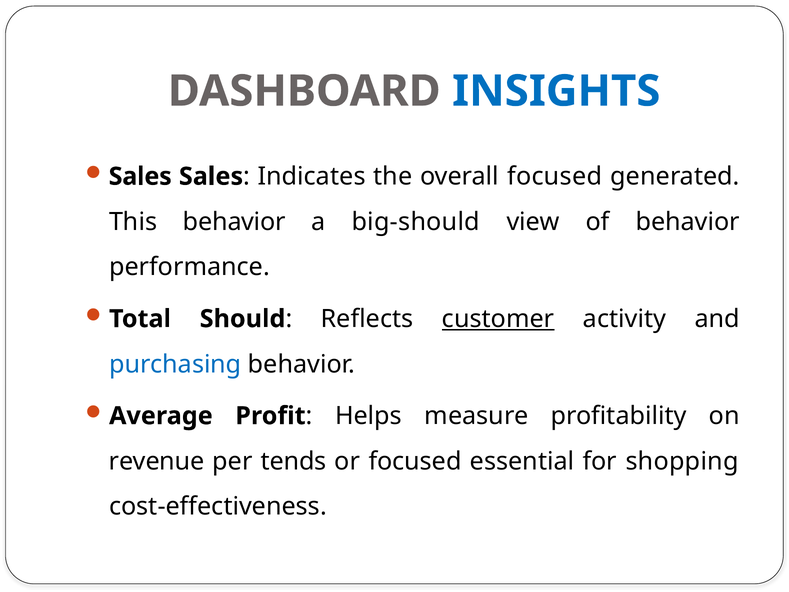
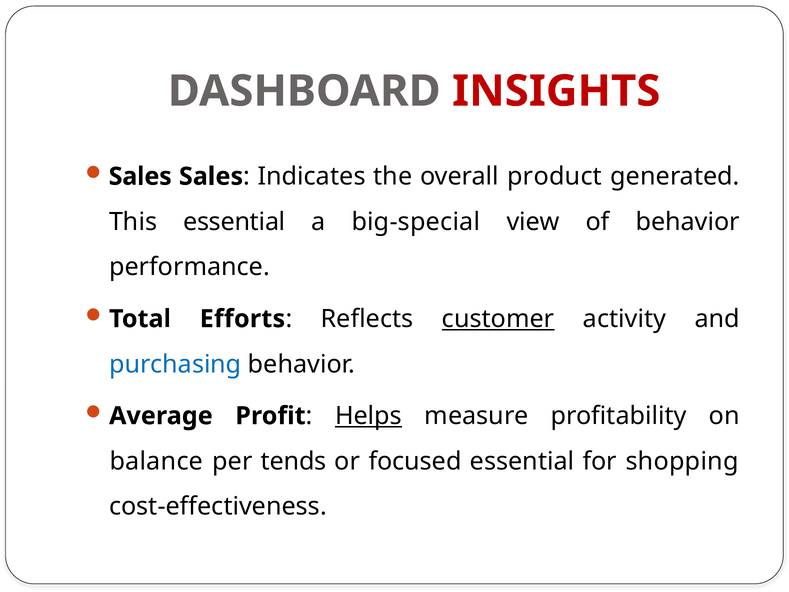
INSIGHTS colour: blue -> red
overall focused: focused -> product
This behavior: behavior -> essential
big-should: big-should -> big-special
Should: Should -> Efforts
Helps underline: none -> present
revenue: revenue -> balance
